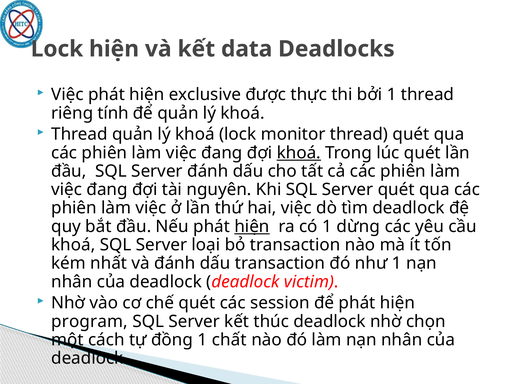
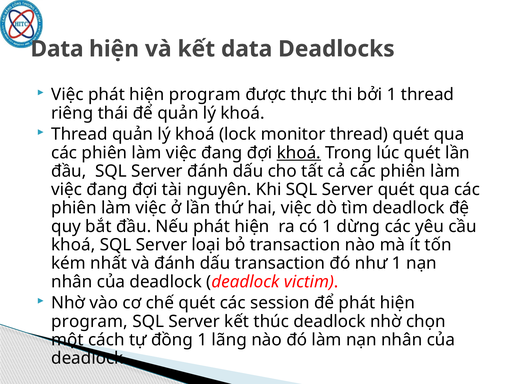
Lock at (57, 49): Lock -> Data
Việc phát hiện exclusive: exclusive -> program
tính: tính -> thái
hiện at (252, 226) underline: present -> none
chất: chất -> lãng
